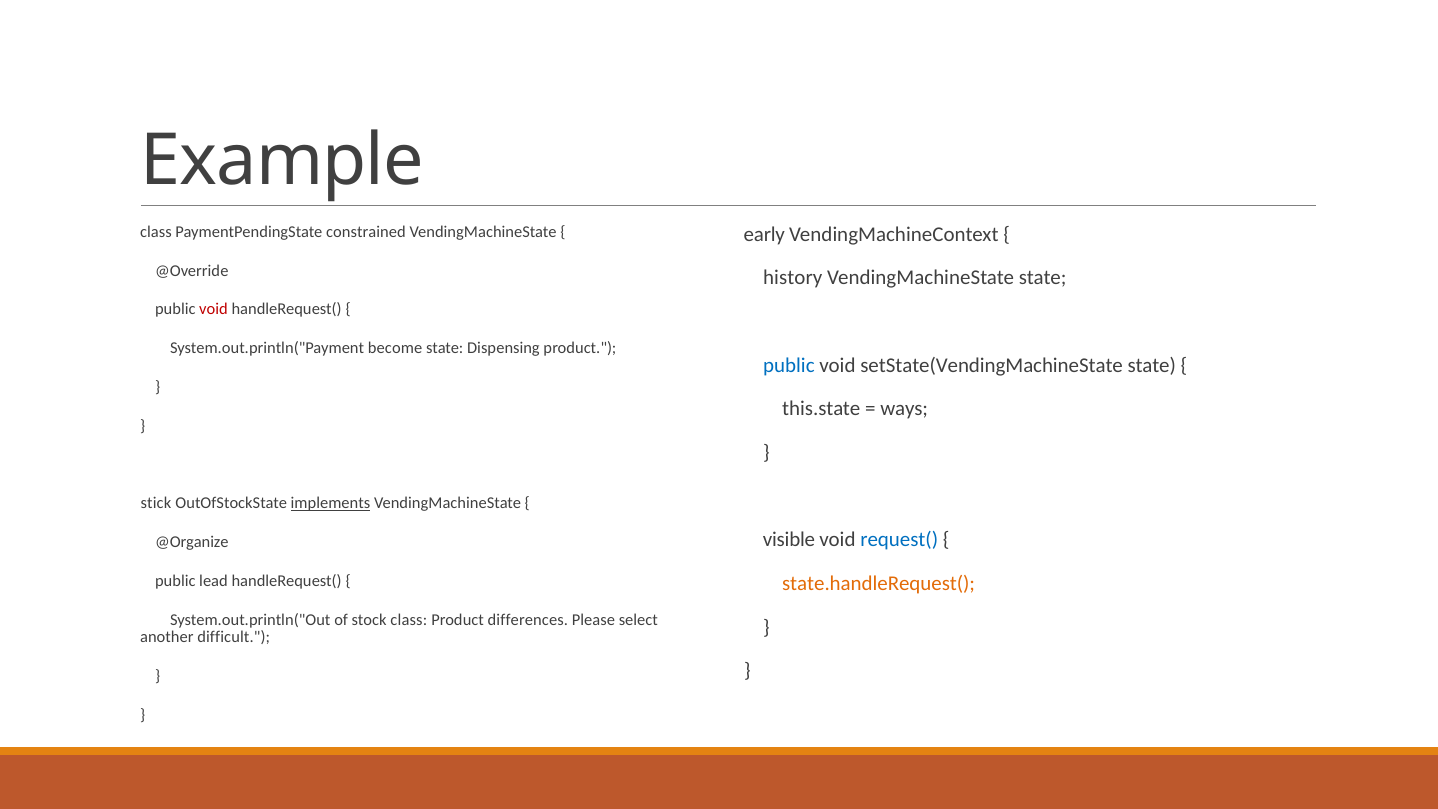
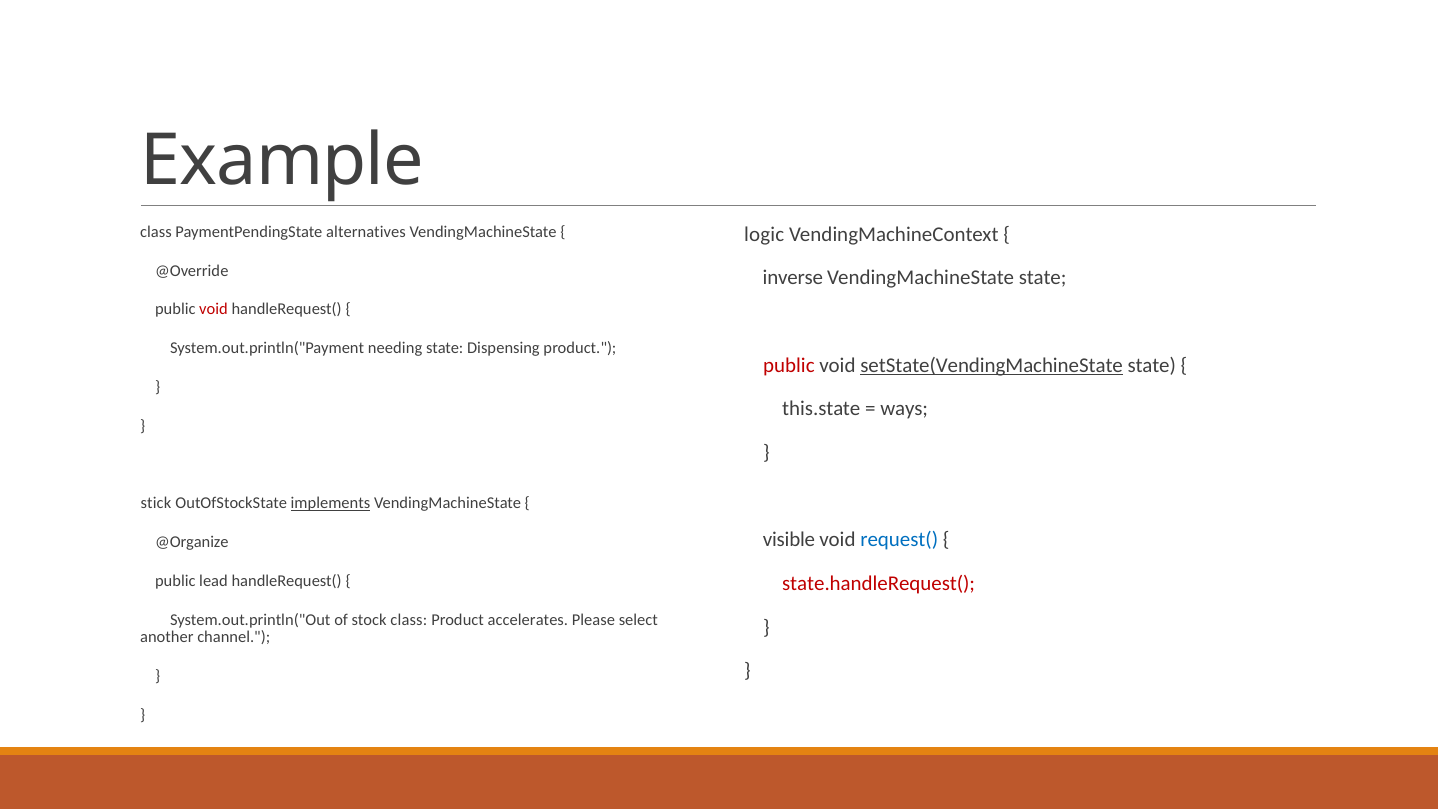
constrained: constrained -> alternatives
early: early -> logic
history: history -> inverse
become: become -> needing
public at (789, 365) colour: blue -> red
setState(VendingMachineState underline: none -> present
state.handleRequest( colour: orange -> red
differences: differences -> accelerates
difficult: difficult -> channel
